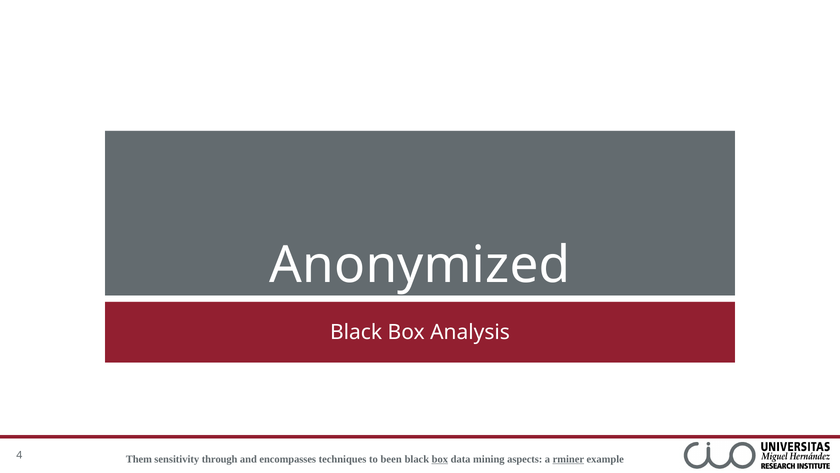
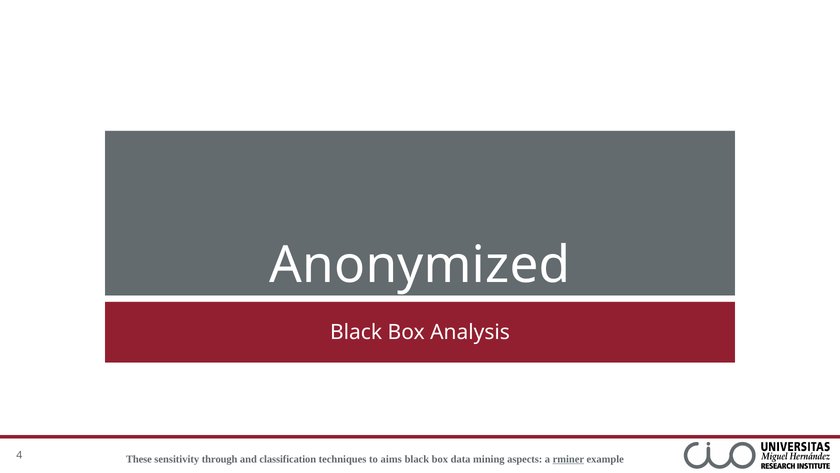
Them: Them -> These
encompasses: encompasses -> classification
been: been -> aims
box at (440, 459) underline: present -> none
